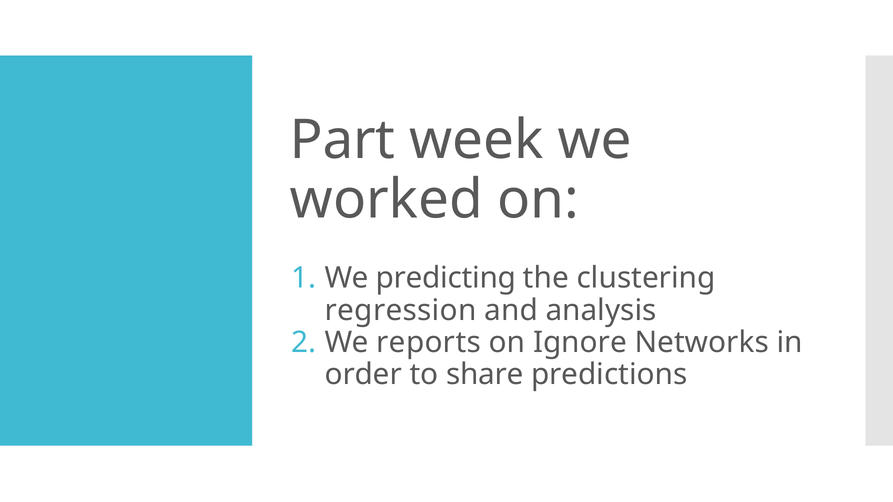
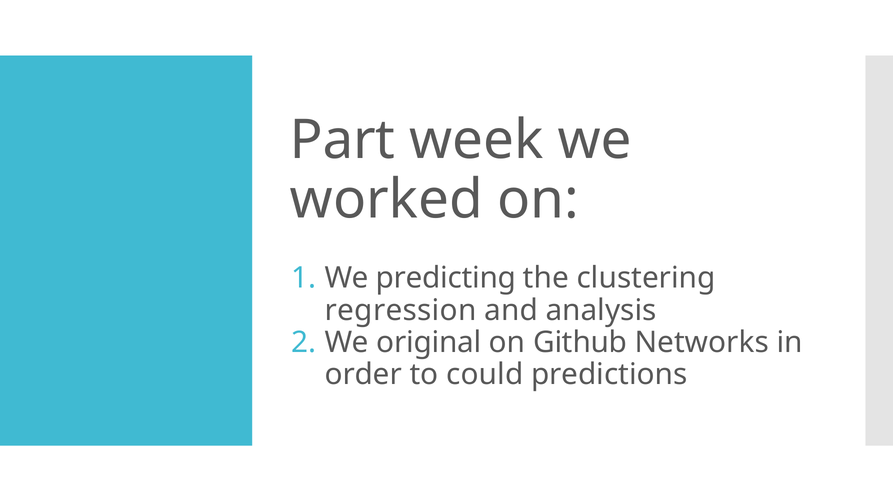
reports: reports -> original
Ignore: Ignore -> Github
share: share -> could
